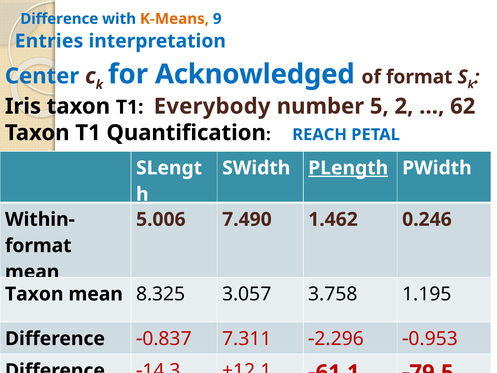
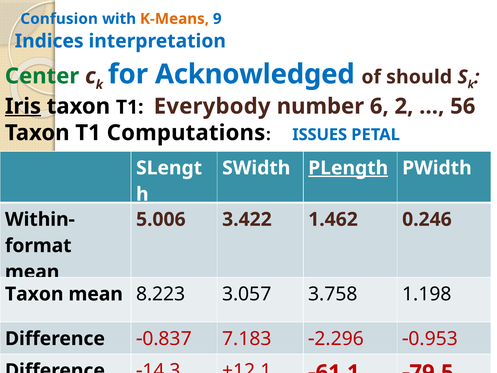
Difference at (59, 19): Difference -> Confusion
Entries: Entries -> Indices
Center colour: blue -> green
of format: format -> should
Iris underline: none -> present
5: 5 -> 6
62: 62 -> 56
Quantification: Quantification -> Computations
REACH: REACH -> ISSUES
7.490: 7.490 -> 3.422
8.325: 8.325 -> 8.223
1.195: 1.195 -> 1.198
7.311: 7.311 -> 7.183
